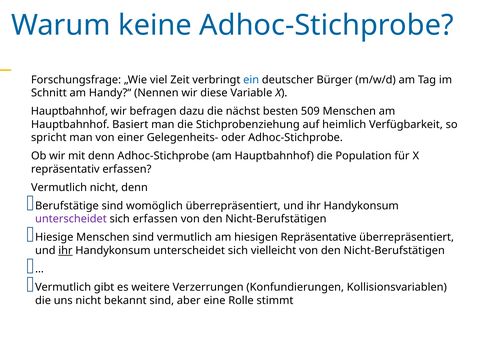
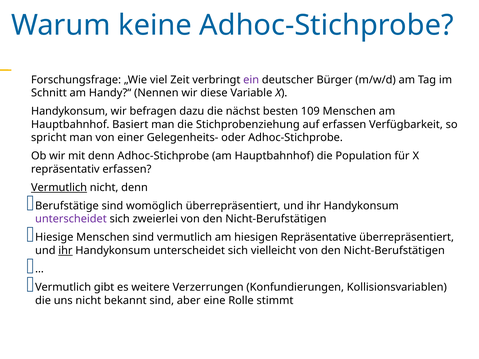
ein colour: blue -> purple
Hauptbahnhof at (69, 111): Hauptbahnhof -> Handykonsum
509: 509 -> 109
auf heimlich: heimlich -> erfassen
Vermutlich at (59, 188) underline: none -> present
sich erfassen: erfassen -> zweierlei
